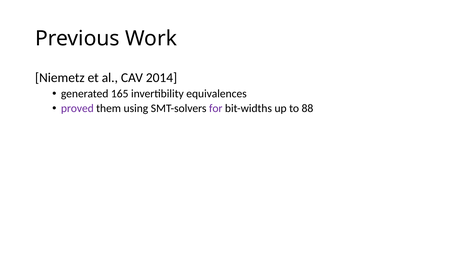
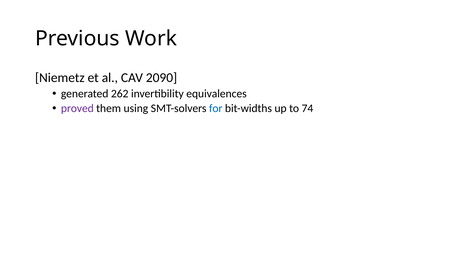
2014: 2014 -> 2090
165: 165 -> 262
for colour: purple -> blue
88: 88 -> 74
